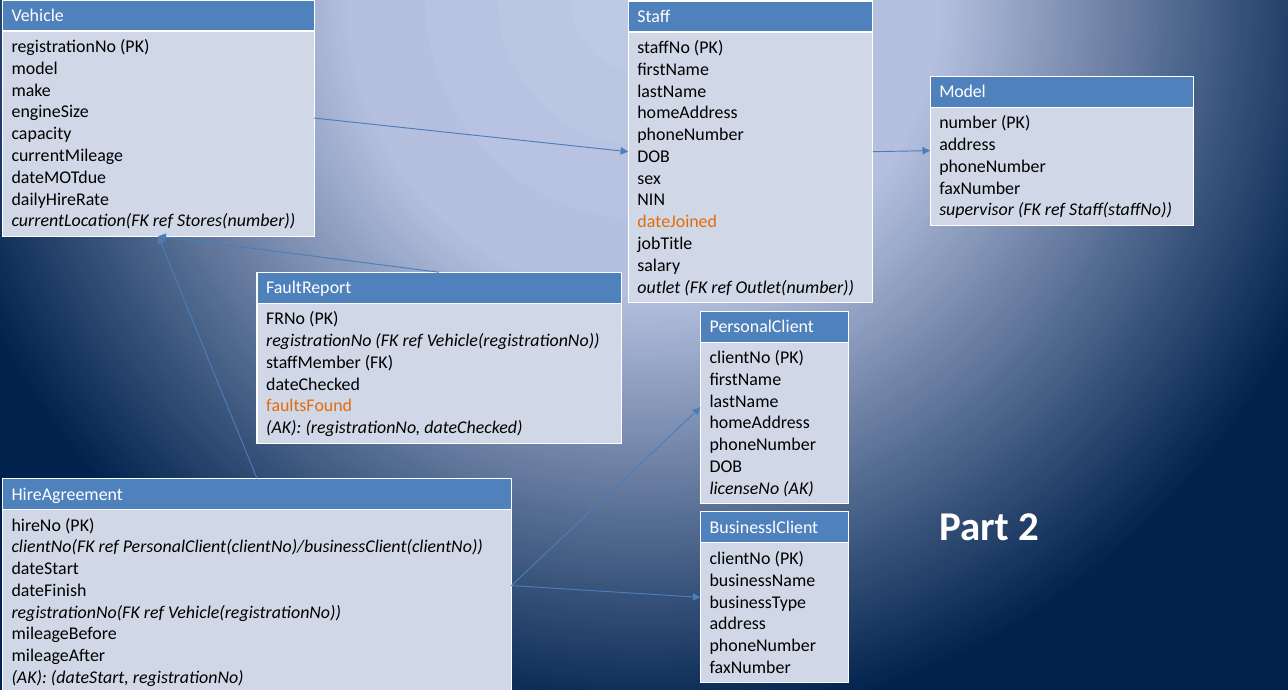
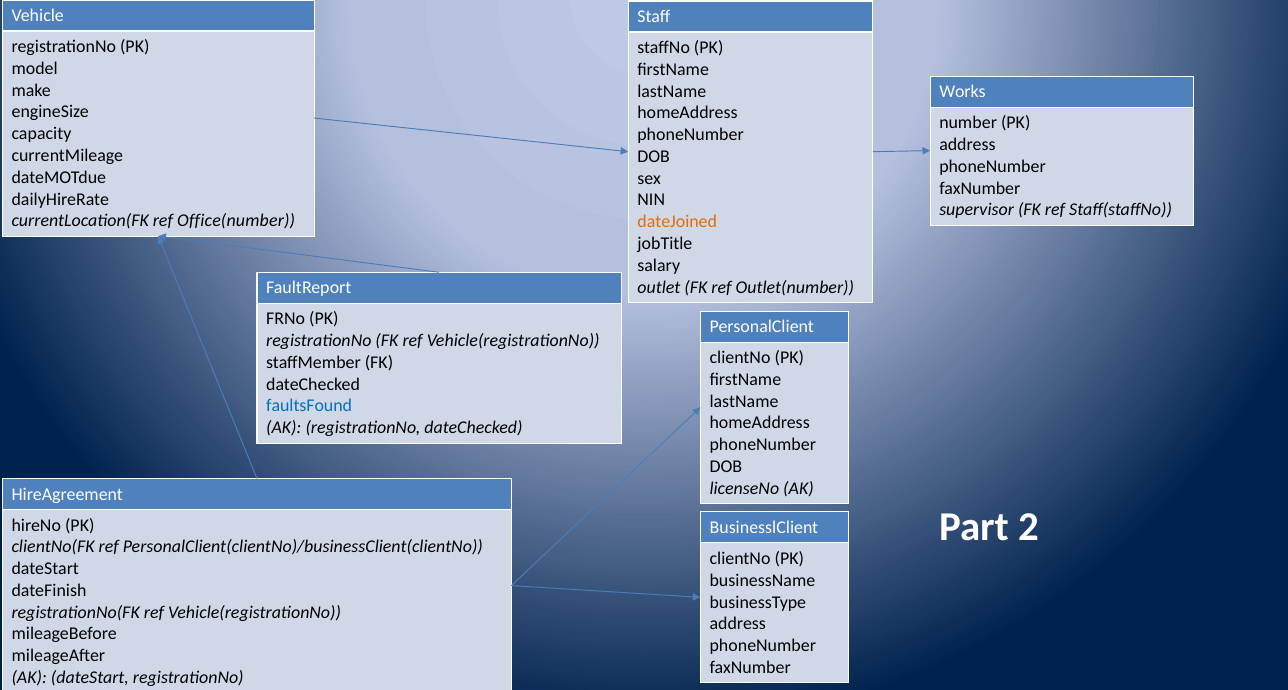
Model at (962, 92): Model -> Works
Stores(number: Stores(number -> Office(number
faultsFound colour: orange -> blue
